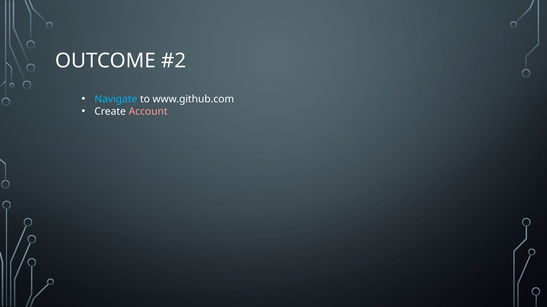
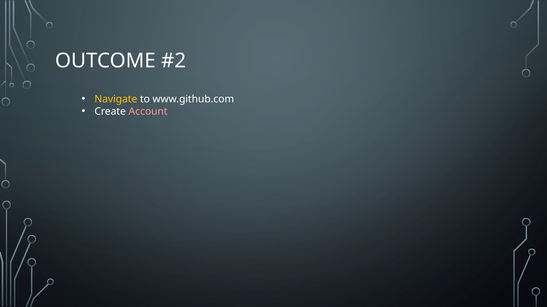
Navigate colour: light blue -> yellow
